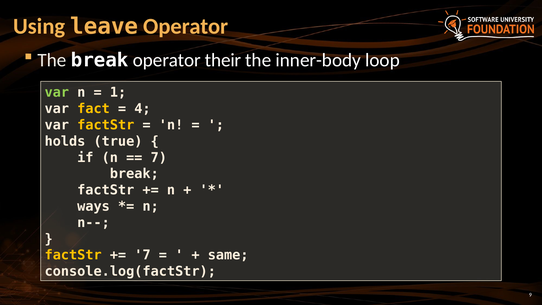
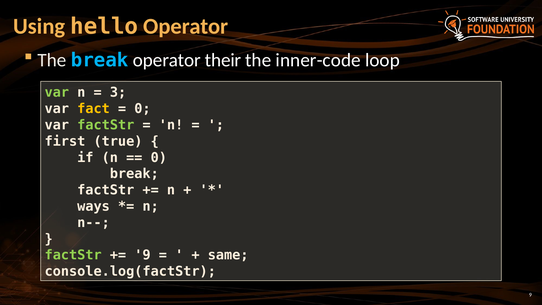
leave: leave -> hello
break at (100, 60) colour: white -> light blue
inner-body: inner-body -> inner-code
1: 1 -> 3
4 at (142, 109): 4 -> 0
factStr at (106, 125) colour: yellow -> light green
holds: holds -> first
7 at (159, 158): 7 -> 0
factStr at (73, 255) colour: yellow -> light green
7 at (142, 255): 7 -> 9
